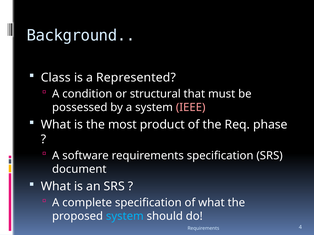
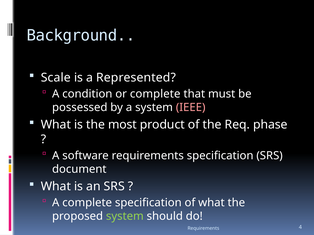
Class: Class -> Scale
or structural: structural -> complete
system at (125, 217) colour: light blue -> light green
